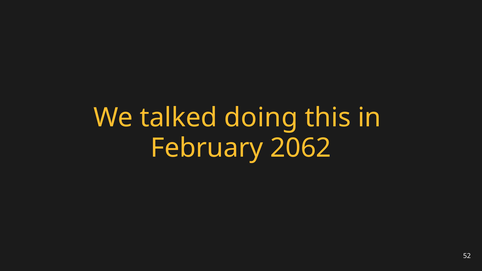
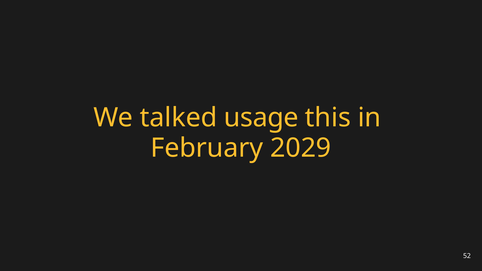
doing: doing -> usage
2062: 2062 -> 2029
